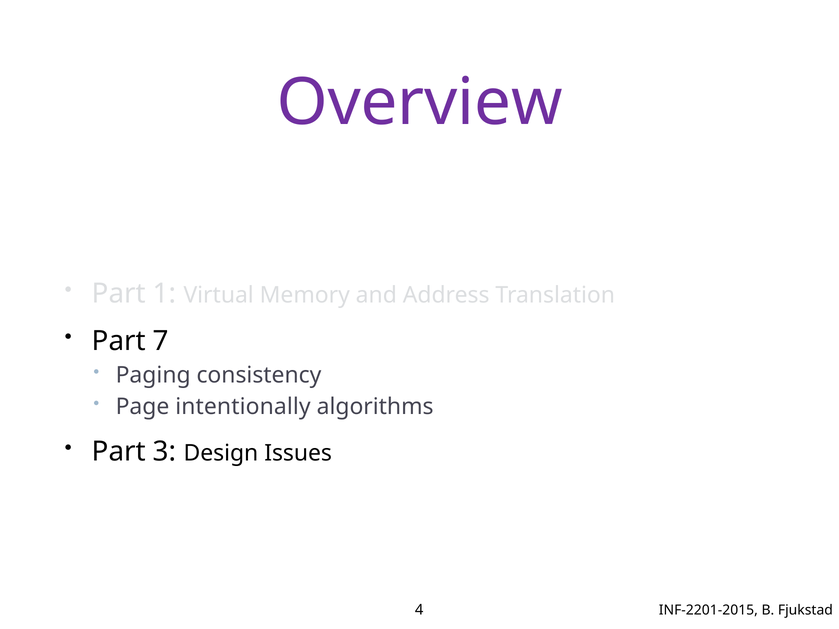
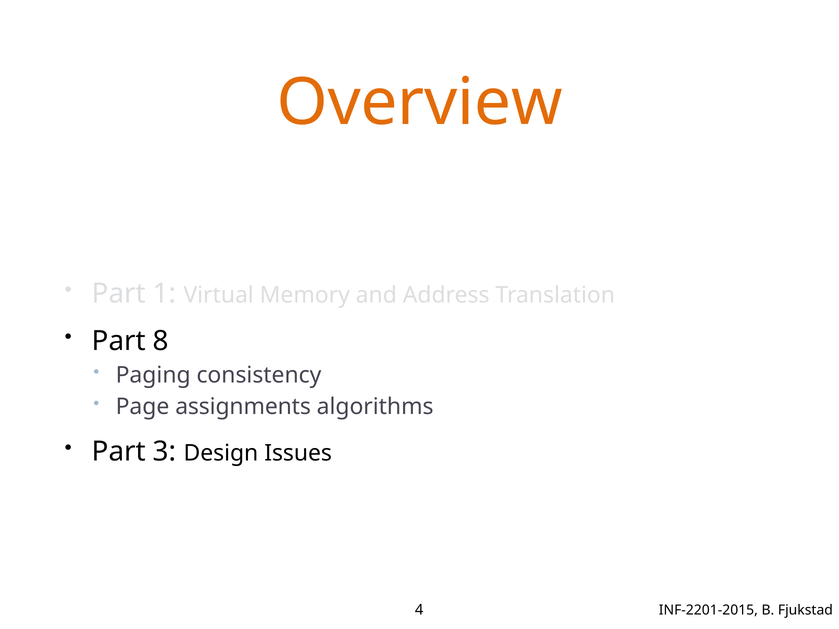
Overview colour: purple -> orange
7: 7 -> 8
intentionally: intentionally -> assignments
